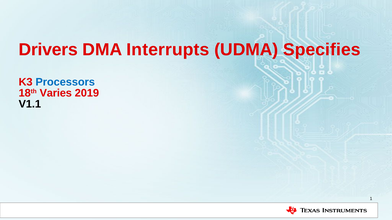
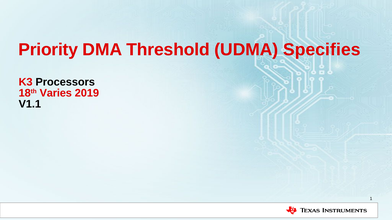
Drivers: Drivers -> Priority
Interrupts: Interrupts -> Threshold
Processors colour: blue -> black
